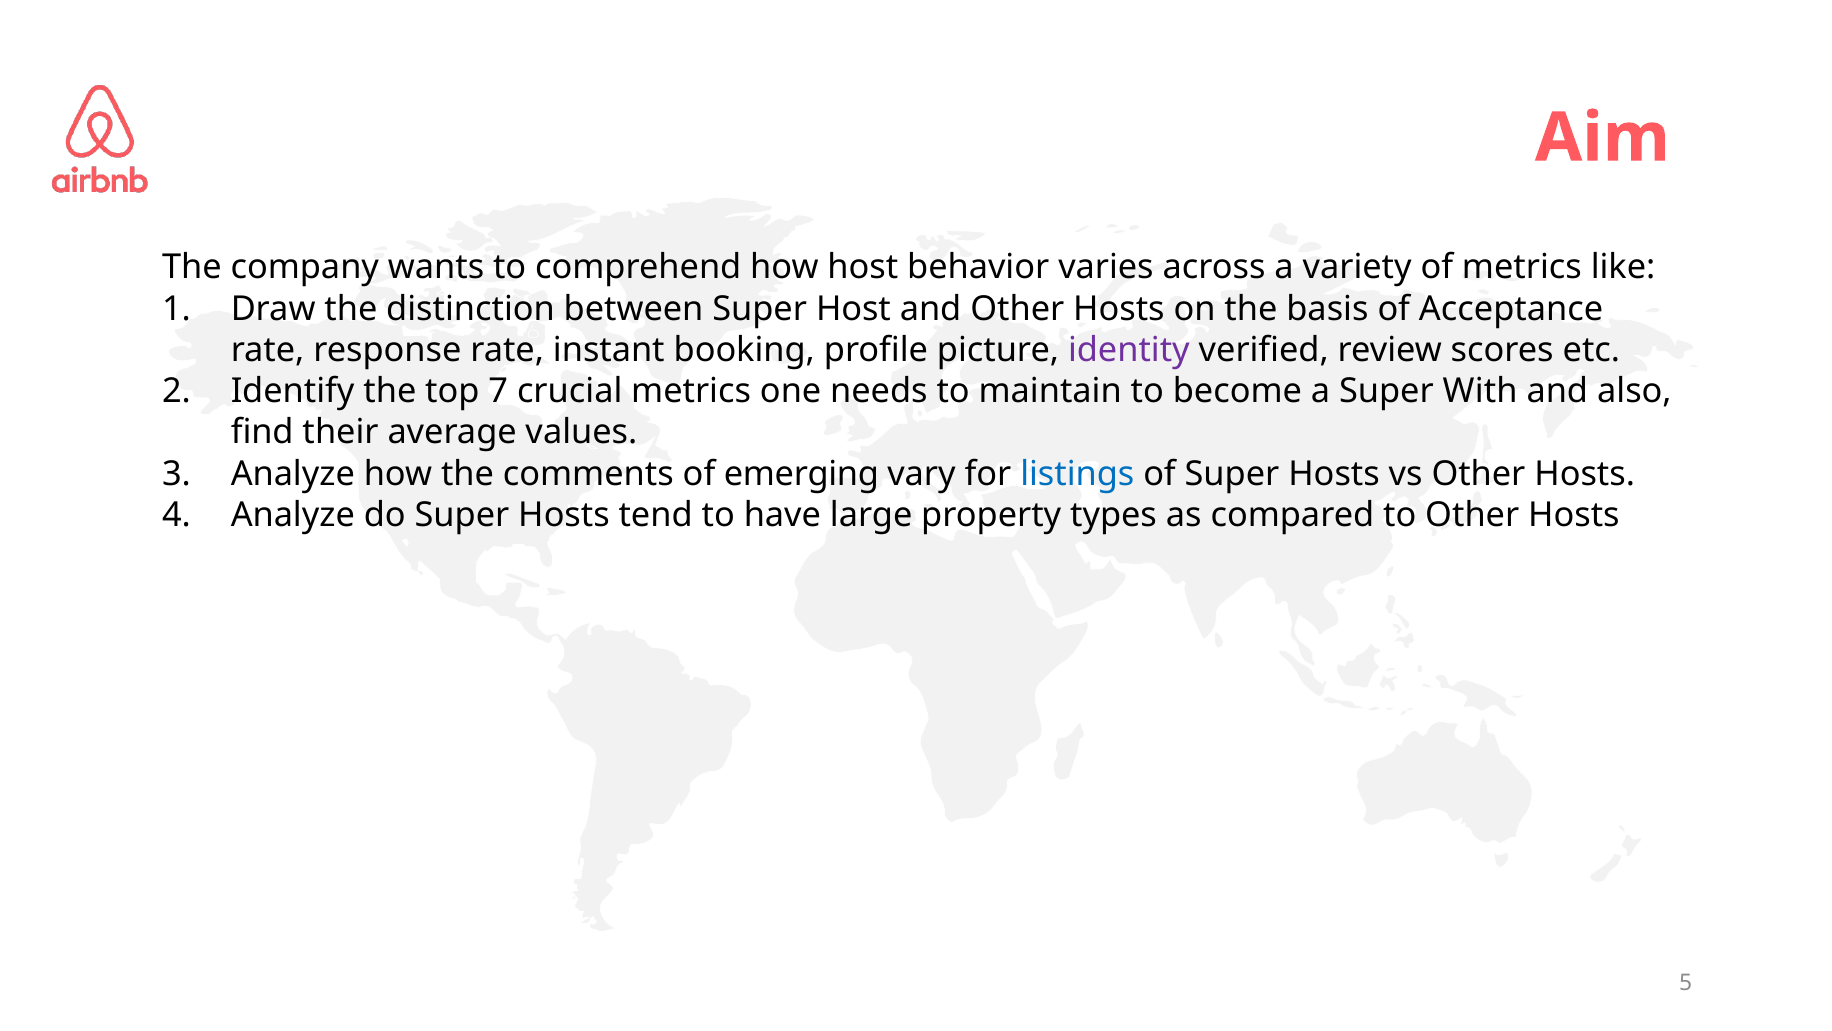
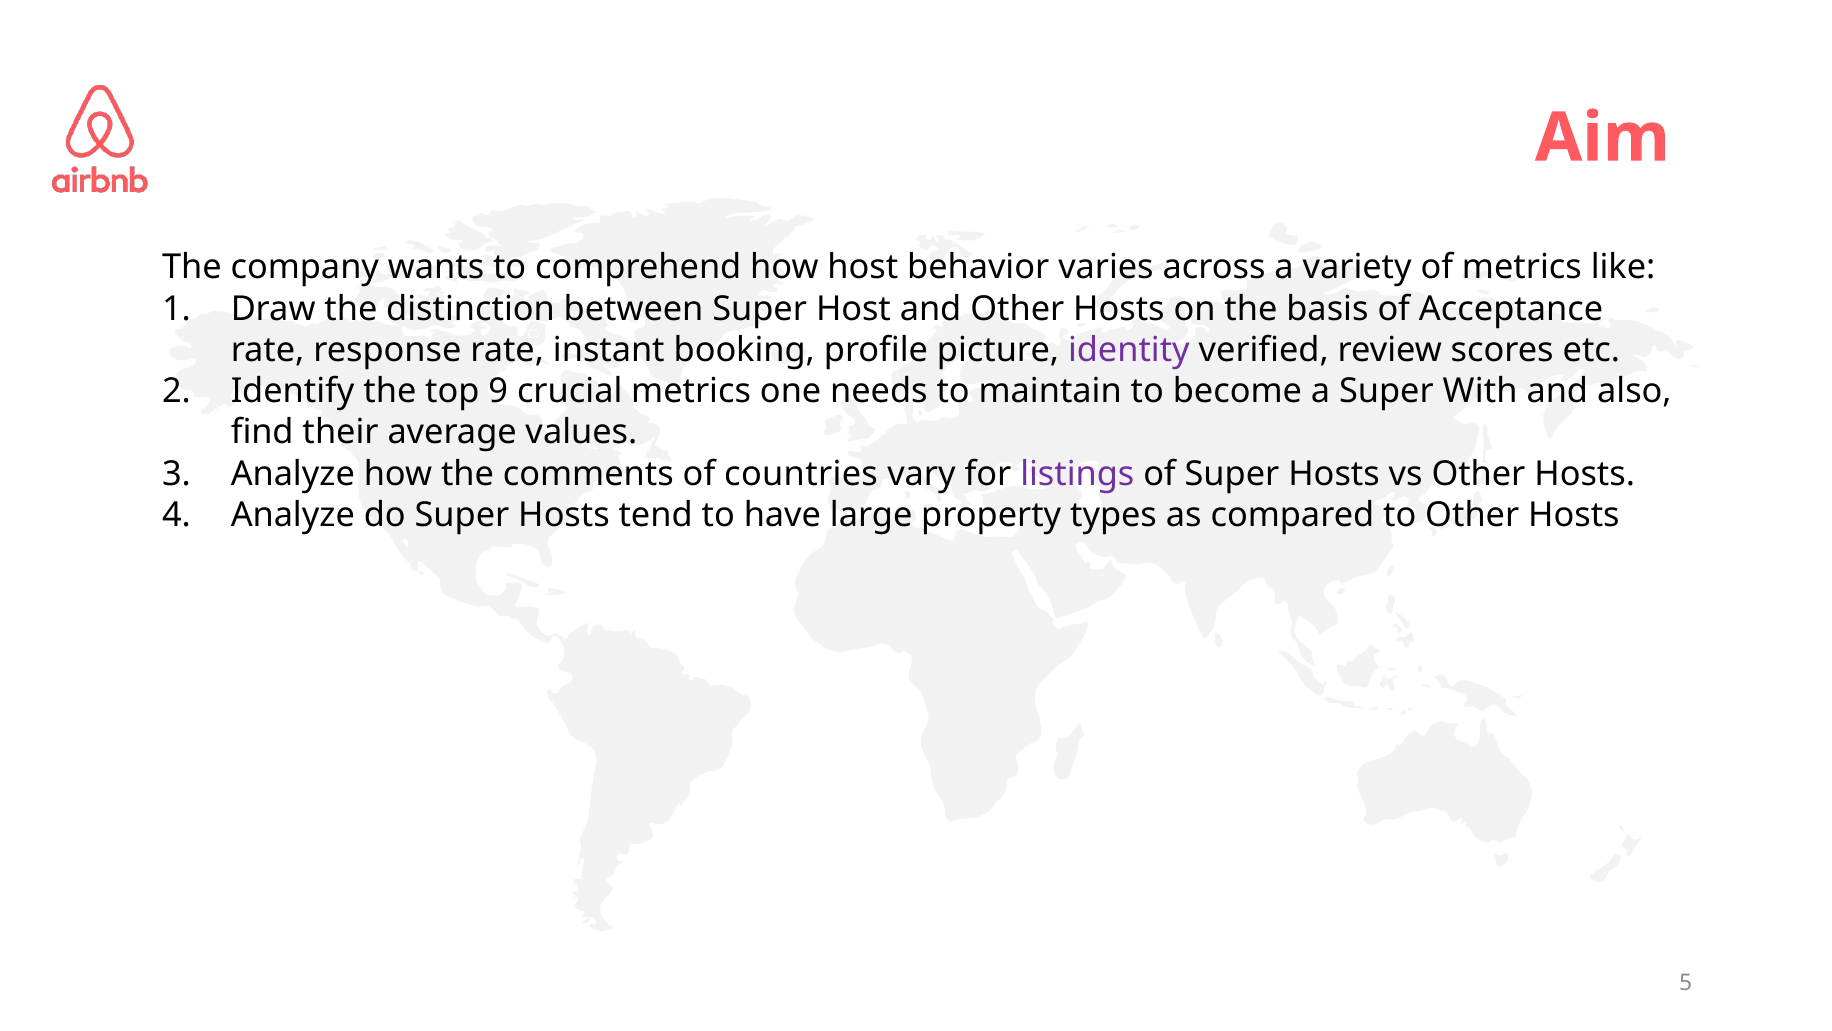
7: 7 -> 9
emerging: emerging -> countries
listings colour: blue -> purple
